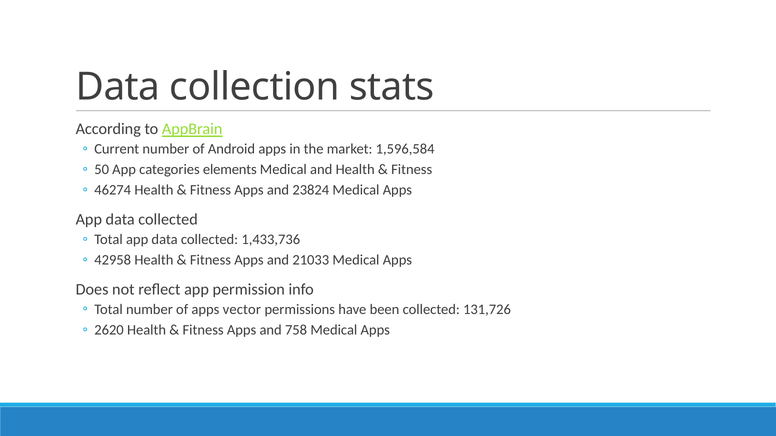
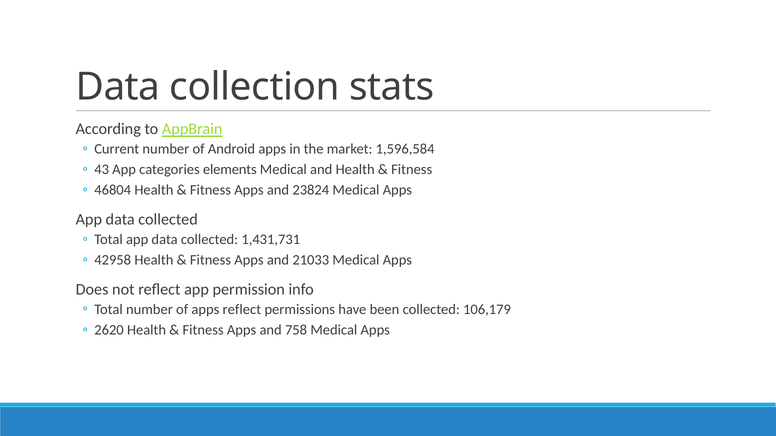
50: 50 -> 43
46274: 46274 -> 46804
1,433,736: 1,433,736 -> 1,431,731
apps vector: vector -> reflect
131,726: 131,726 -> 106,179
